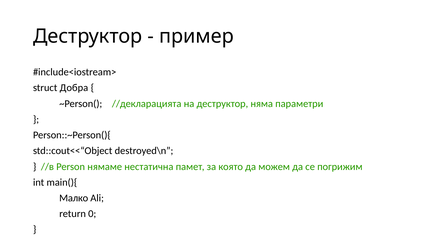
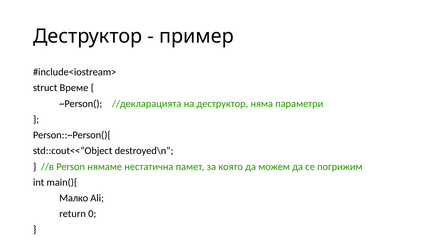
Добра: Добра -> Време
